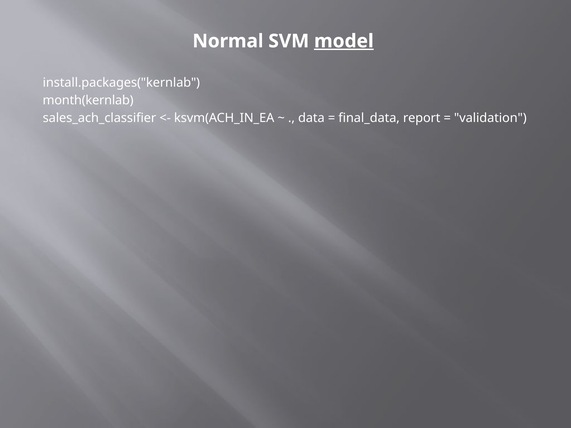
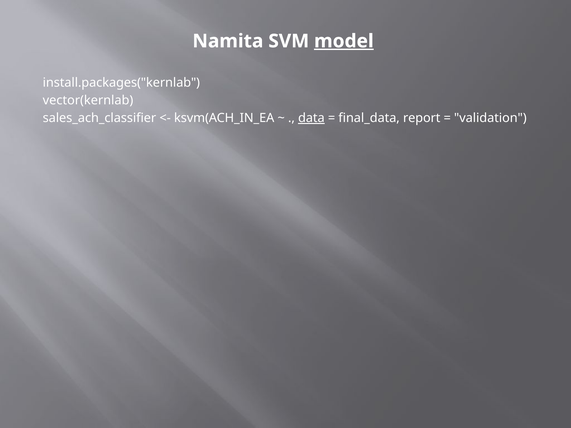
Normal: Normal -> Namita
month(kernlab: month(kernlab -> vector(kernlab
data underline: none -> present
